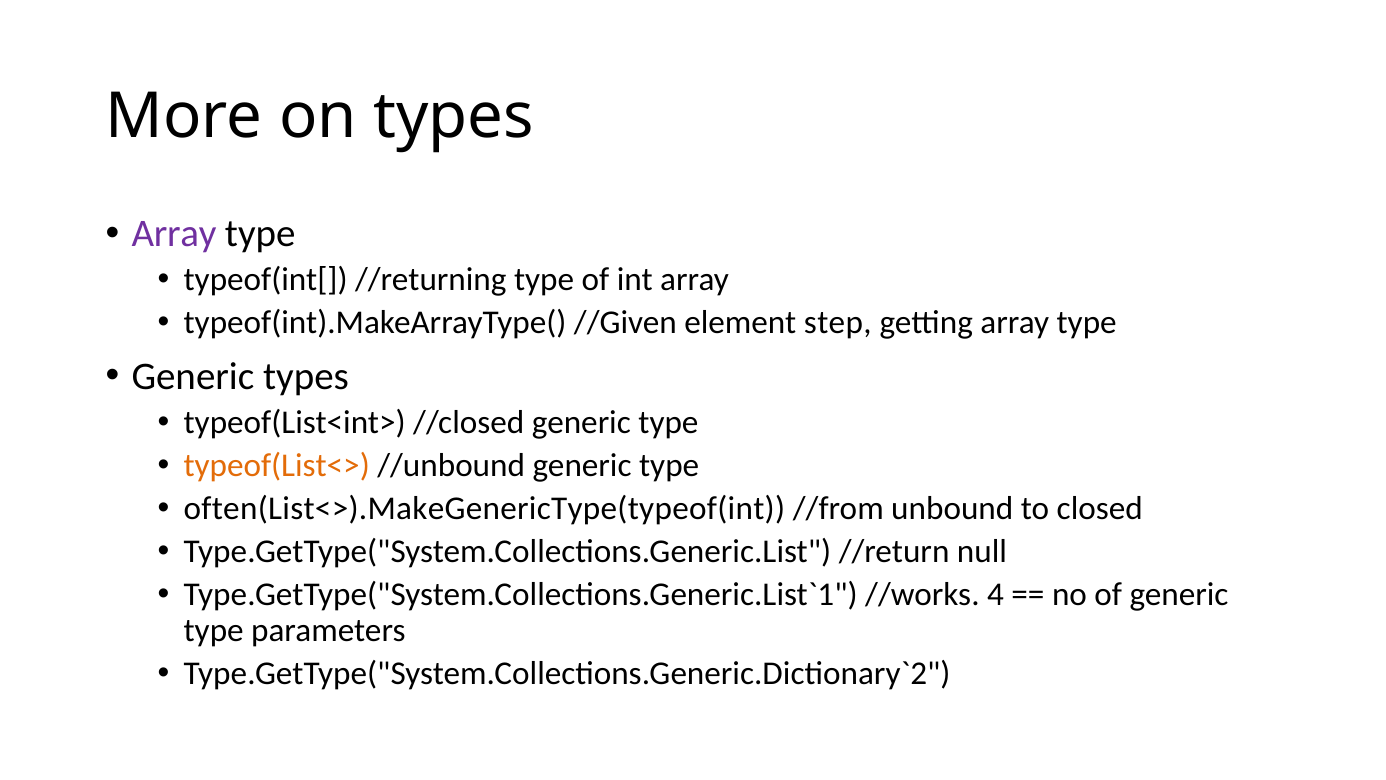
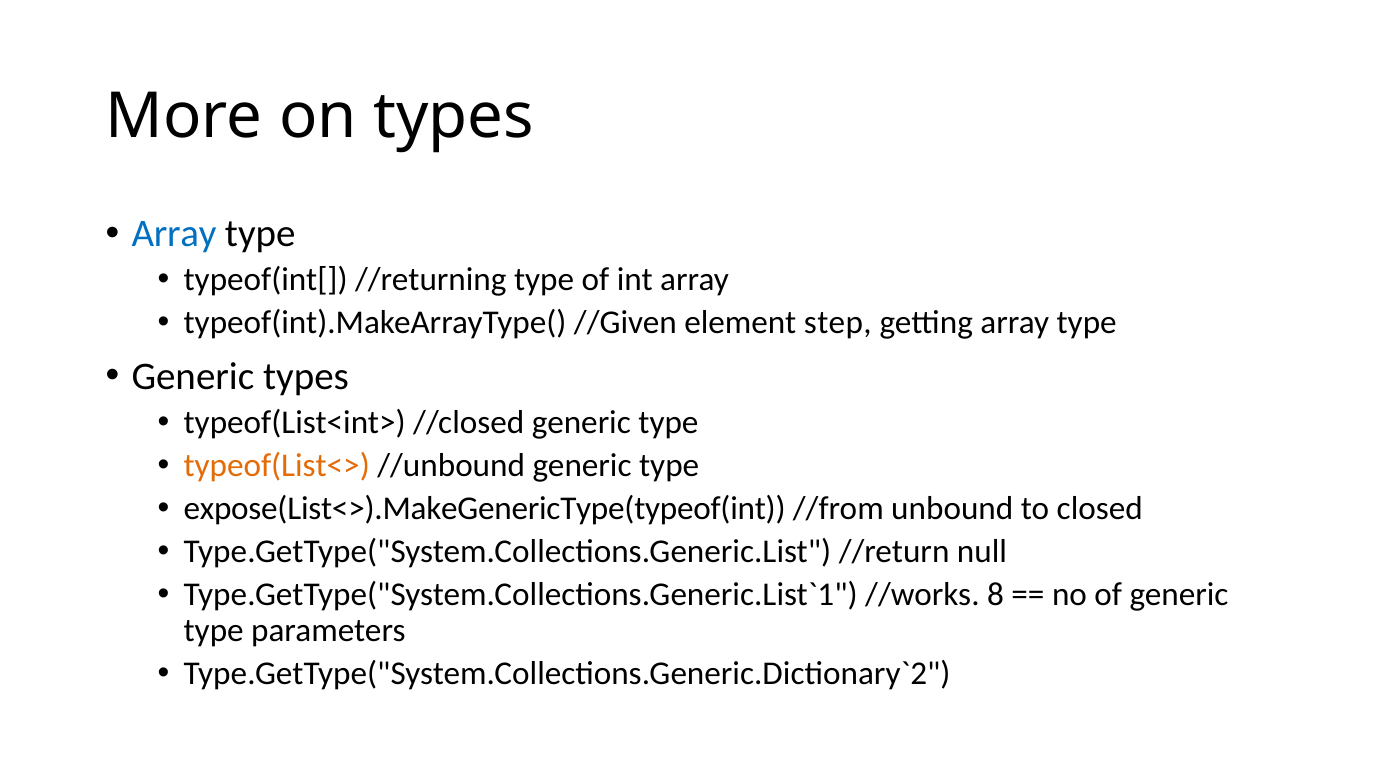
Array at (174, 234) colour: purple -> blue
often(List<>).MakeGenericType(typeof(int: often(List<>).MakeGenericType(typeof(int -> expose(List<>).MakeGenericType(typeof(int
4: 4 -> 8
